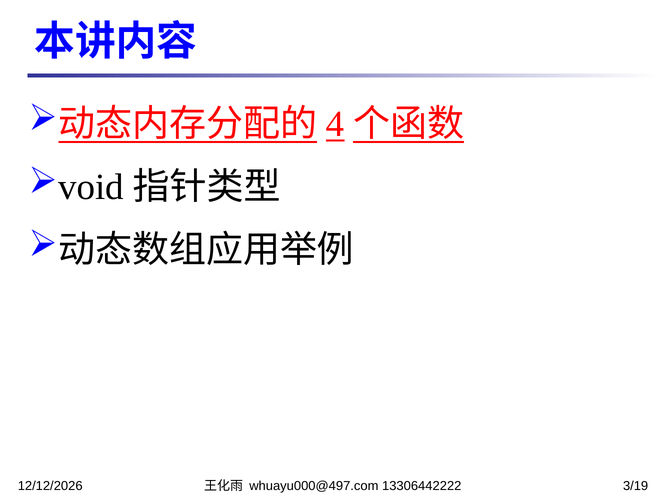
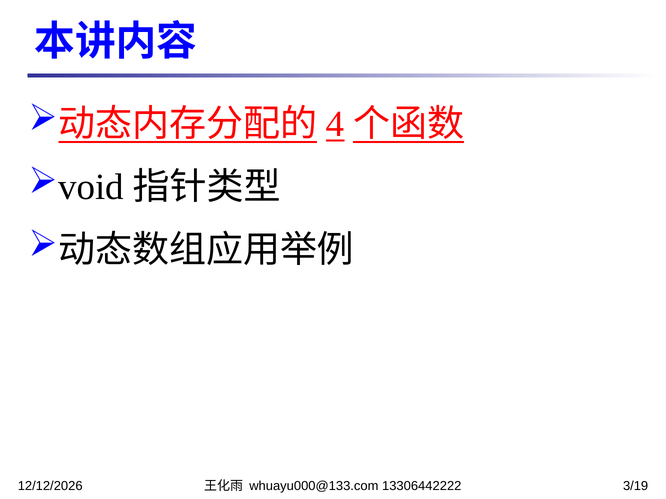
whuayu000@497.com: whuayu000@497.com -> whuayu000@133.com
